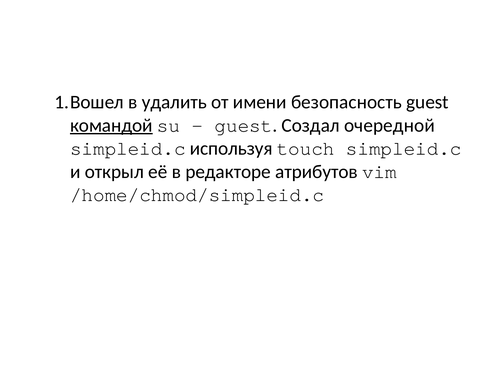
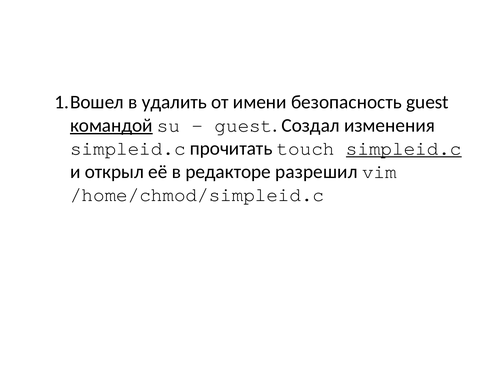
очередной: очередной -> изменения
используя: используя -> прочитать
simpleid.c at (404, 149) underline: none -> present
атрибутов: атрибутов -> разрешил
